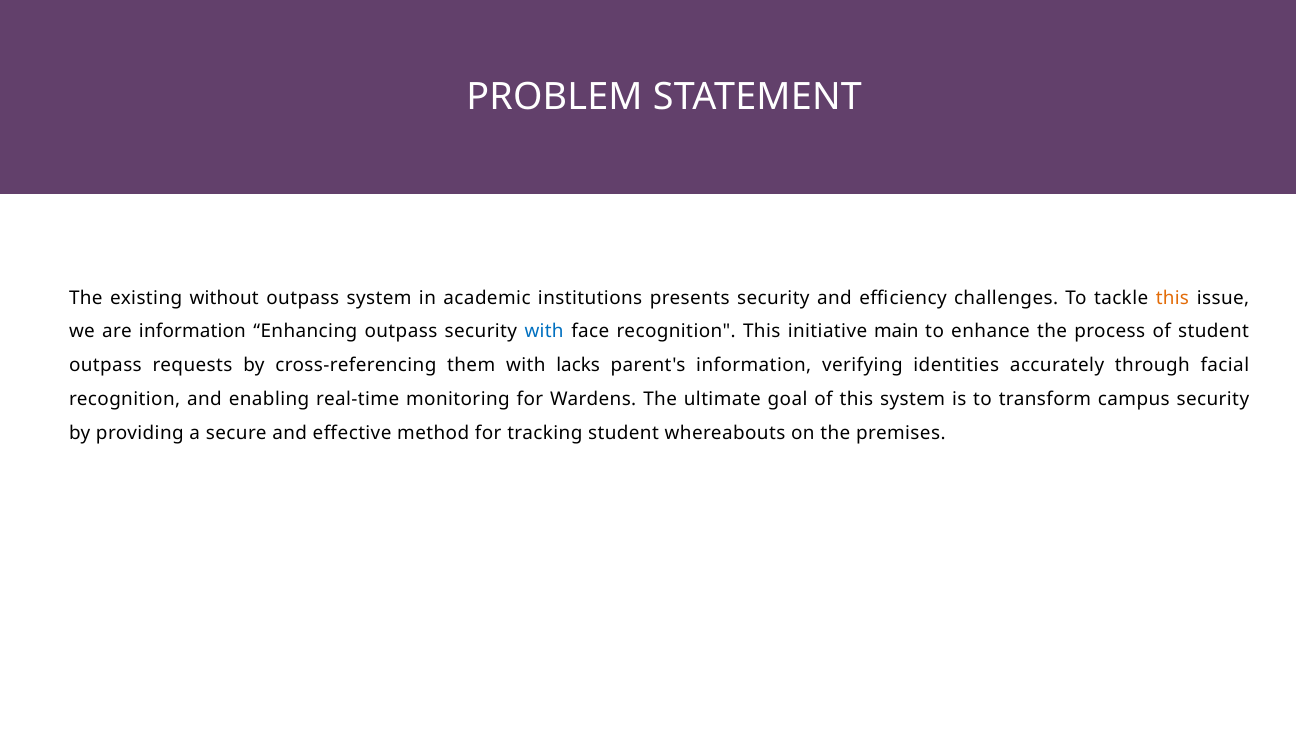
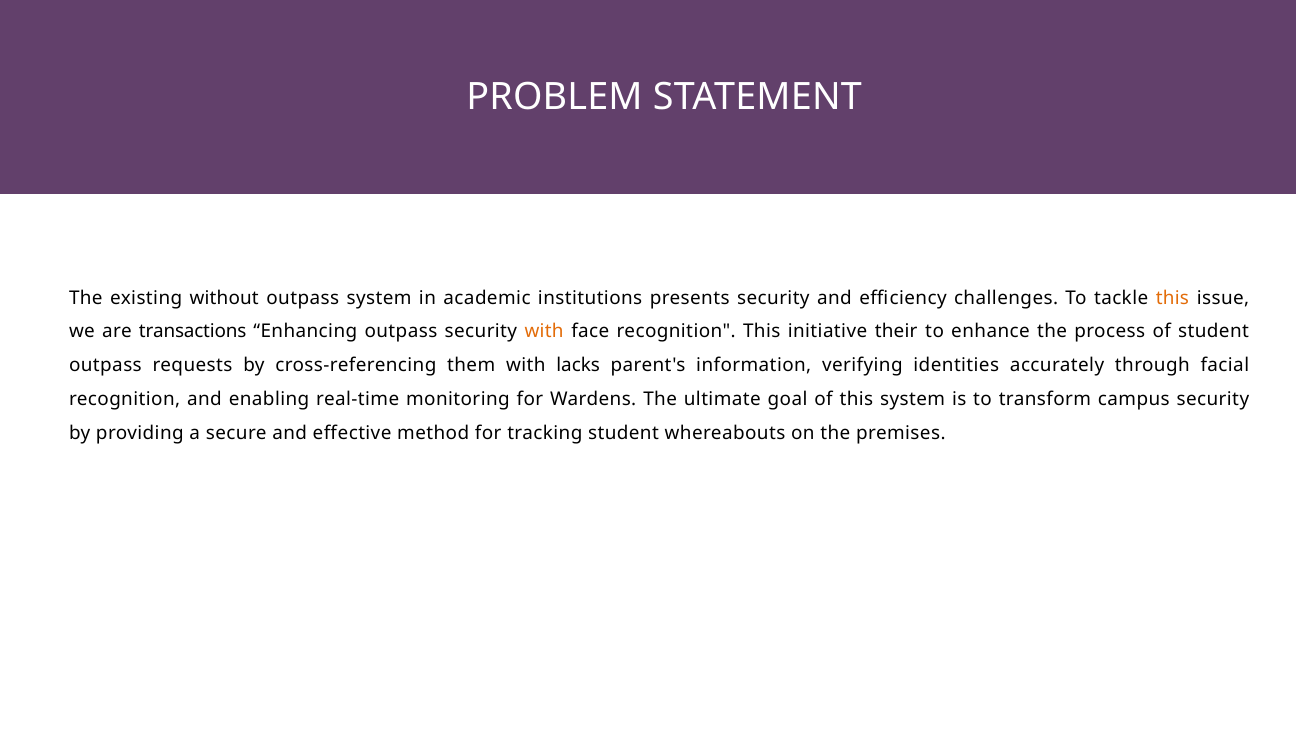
are information: information -> transactions
with at (544, 332) colour: blue -> orange
main: main -> their
